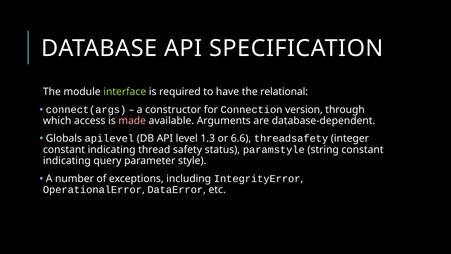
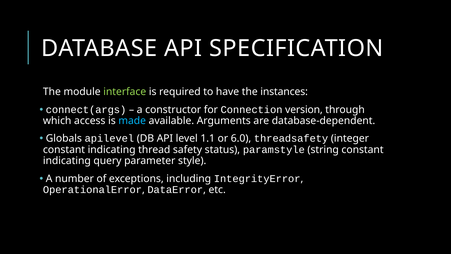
relational: relational -> instances
made colour: pink -> light blue
1.3: 1.3 -> 1.1
6.6: 6.6 -> 6.0
